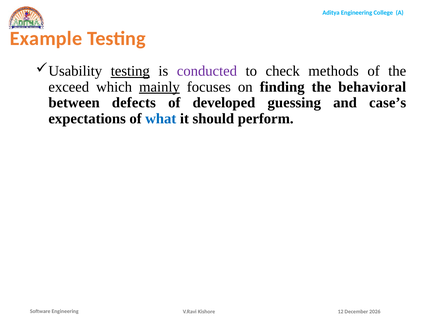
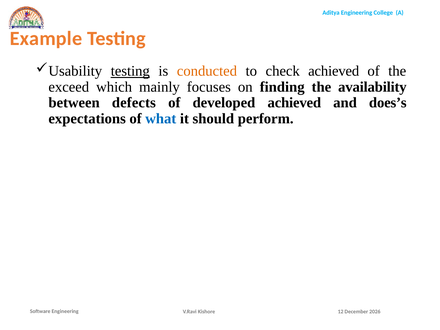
conducted colour: purple -> orange
check methods: methods -> achieved
mainly underline: present -> none
behavioral: behavioral -> availability
developed guessing: guessing -> achieved
case’s: case’s -> does’s
